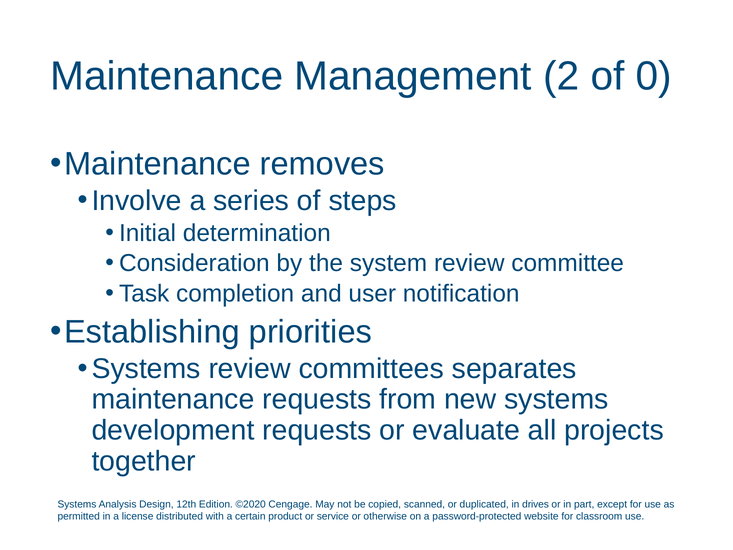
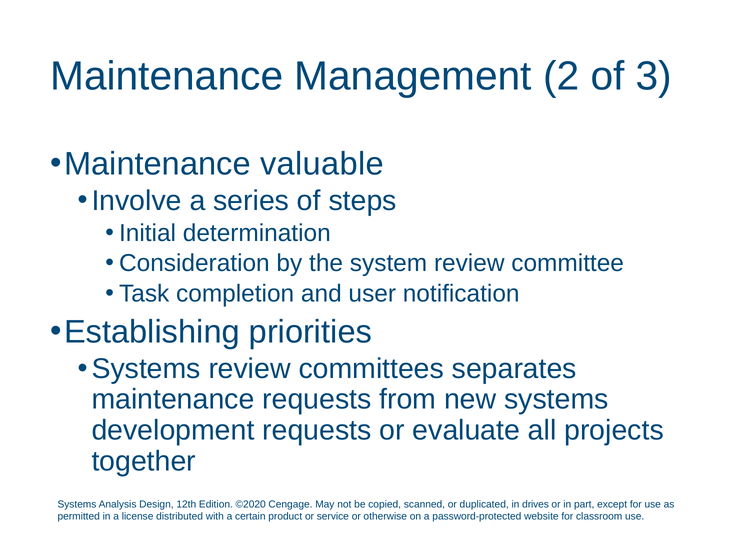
0: 0 -> 3
removes: removes -> valuable
